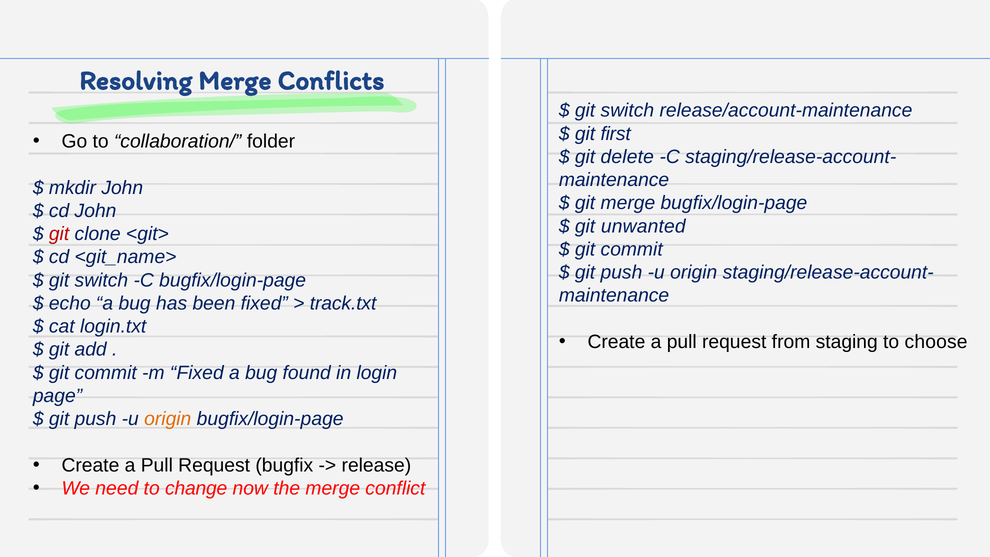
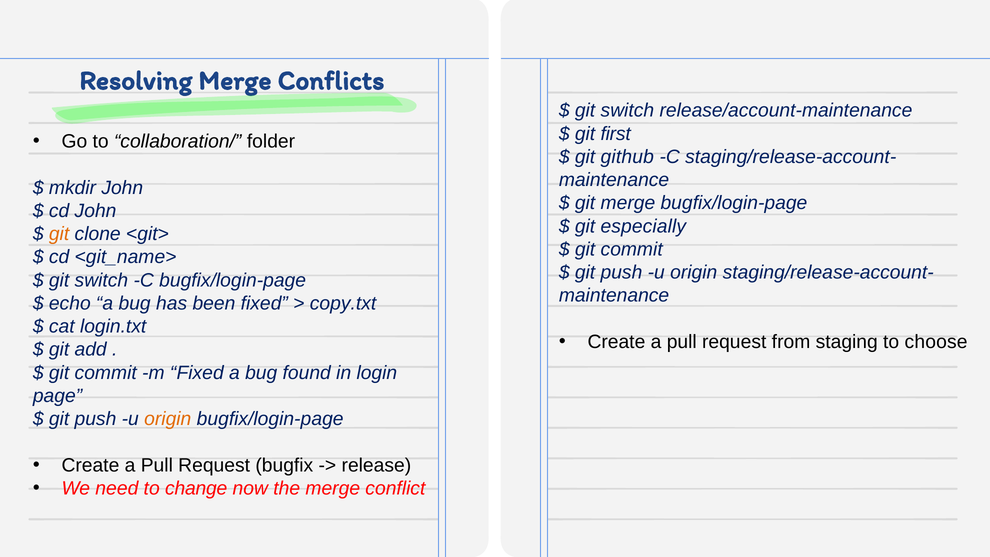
delete: delete -> github
unwanted: unwanted -> especially
git at (59, 234) colour: red -> orange
track.txt: track.txt -> copy.txt
